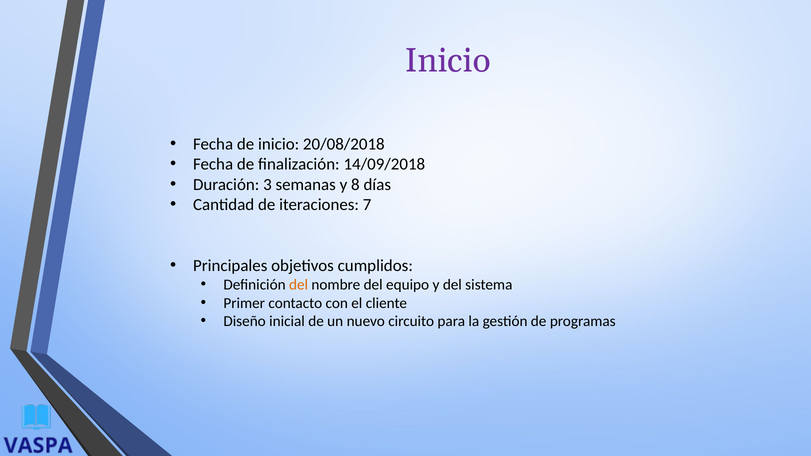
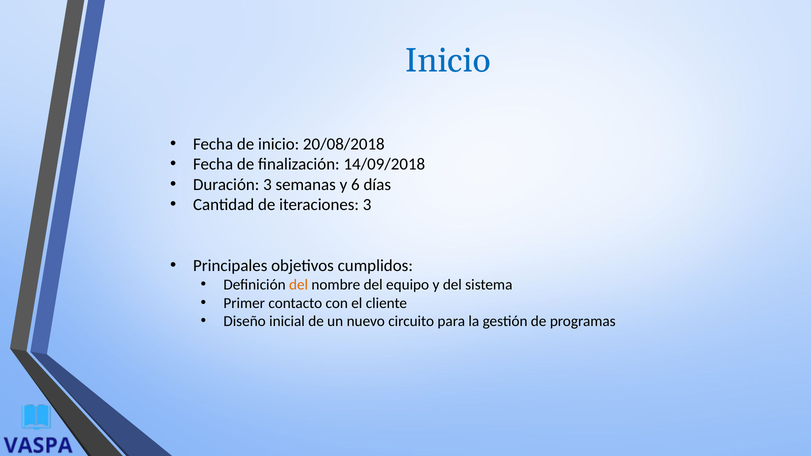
Inicio at (448, 61) colour: purple -> blue
8: 8 -> 6
iteraciones 7: 7 -> 3
